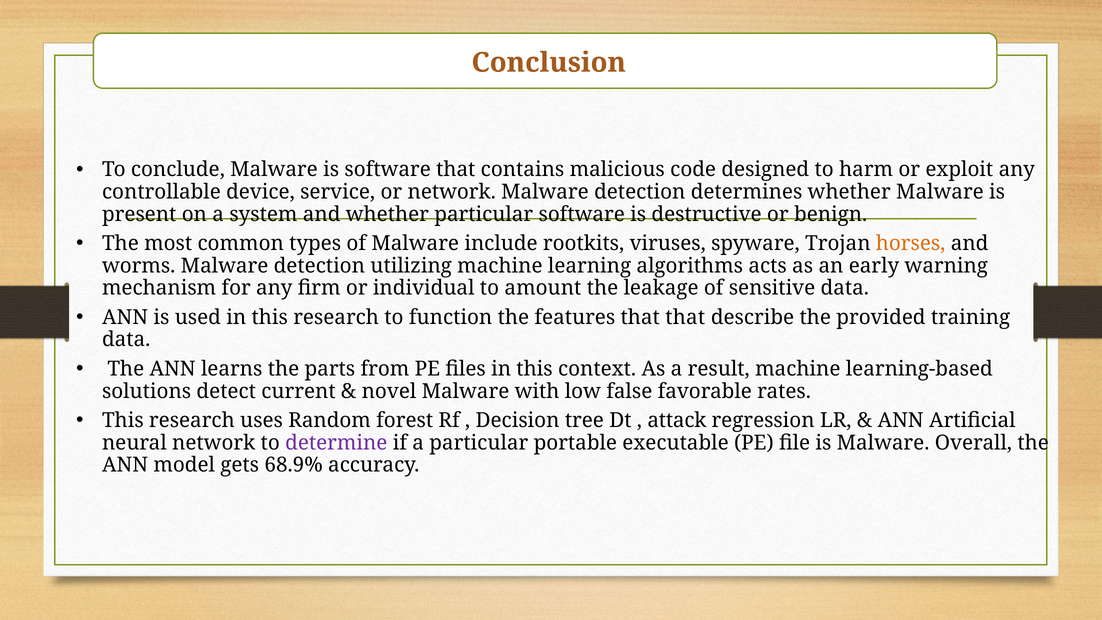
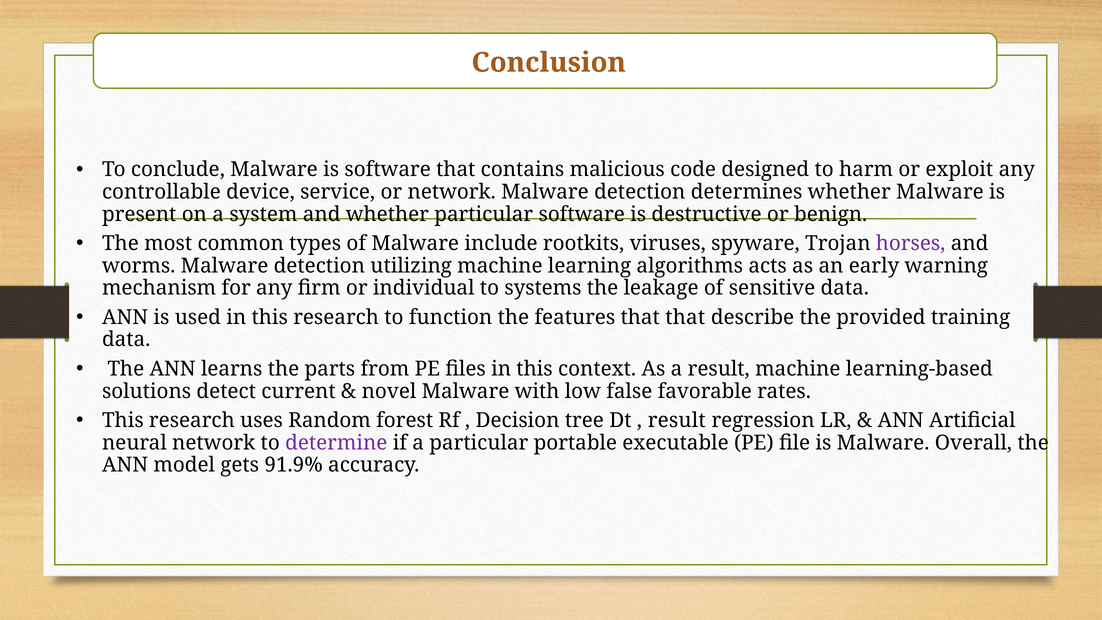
horses colour: orange -> purple
amount: amount -> systems
attack at (677, 420): attack -> result
68.9%: 68.9% -> 91.9%
